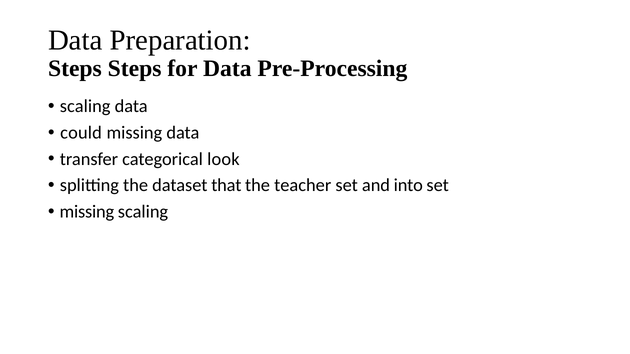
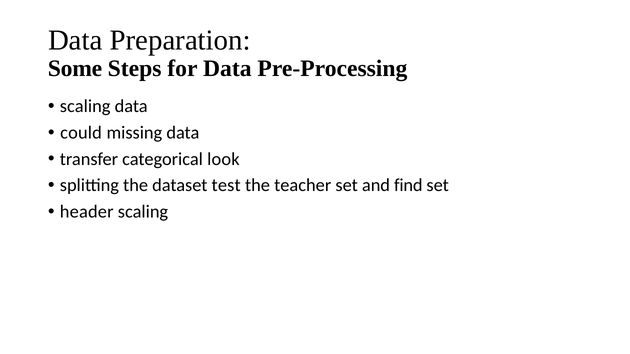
Steps at (75, 69): Steps -> Some
that: that -> test
into: into -> find
missing at (87, 212): missing -> header
